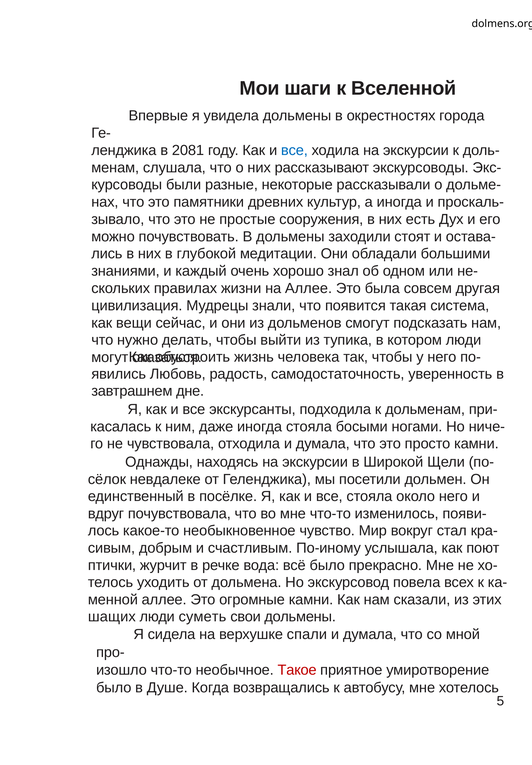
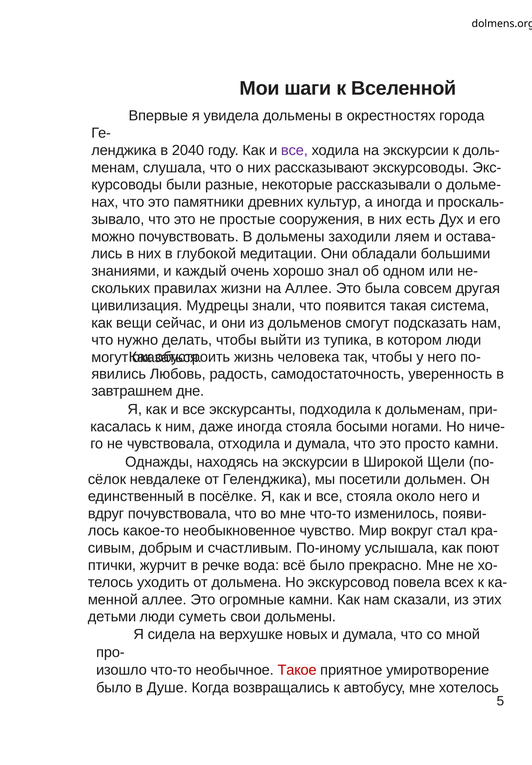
2081: 2081 -> 2040
все at (294, 150) colour: blue -> purple
стоят: стоят -> ляем
шащих: шащих -> детьми
спали: спали -> новых
